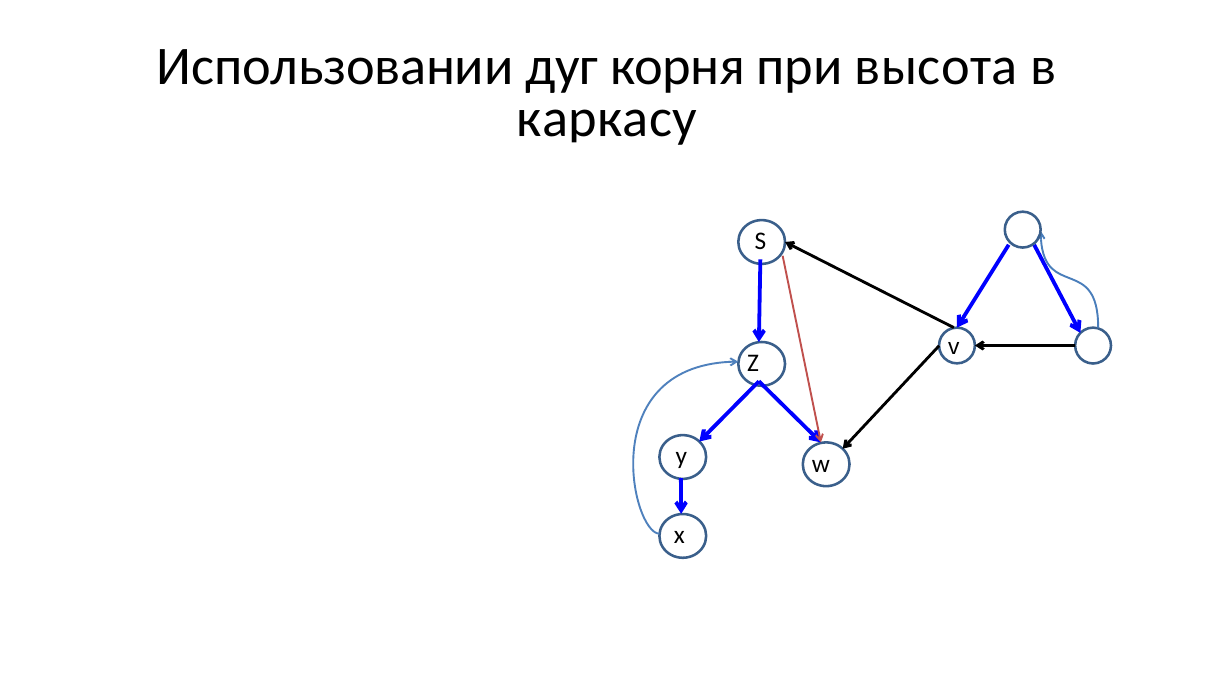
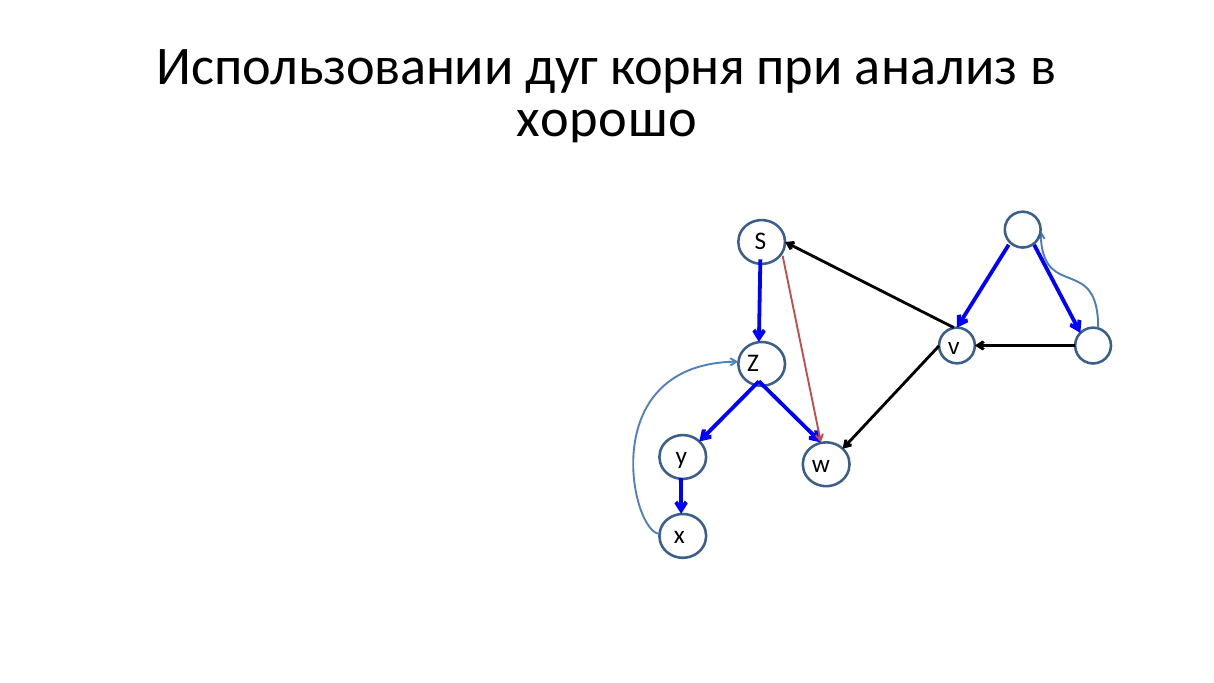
высота: высота -> анализ
каркасу: каркасу -> хорошо
